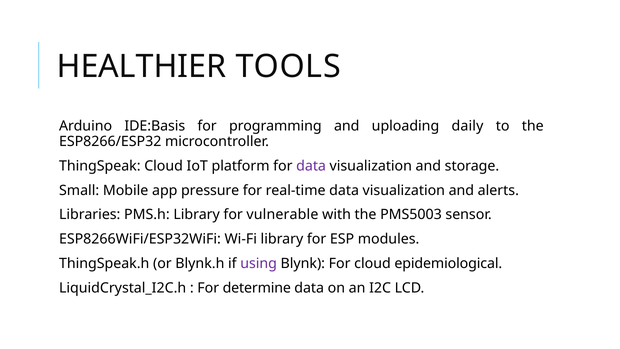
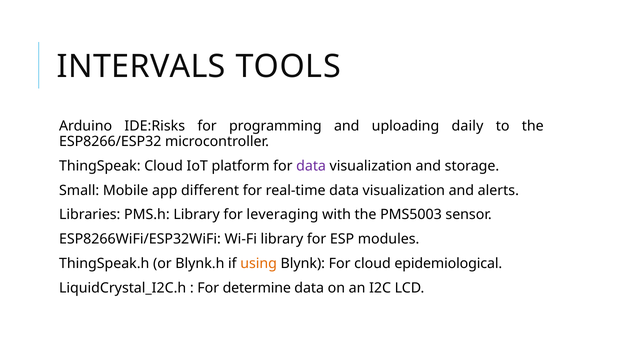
HEALTHIER: HEALTHIER -> INTERVALS
IDE:Basis: IDE:Basis -> IDE:Risks
pressure: pressure -> different
vulnerable: vulnerable -> leveraging
using colour: purple -> orange
